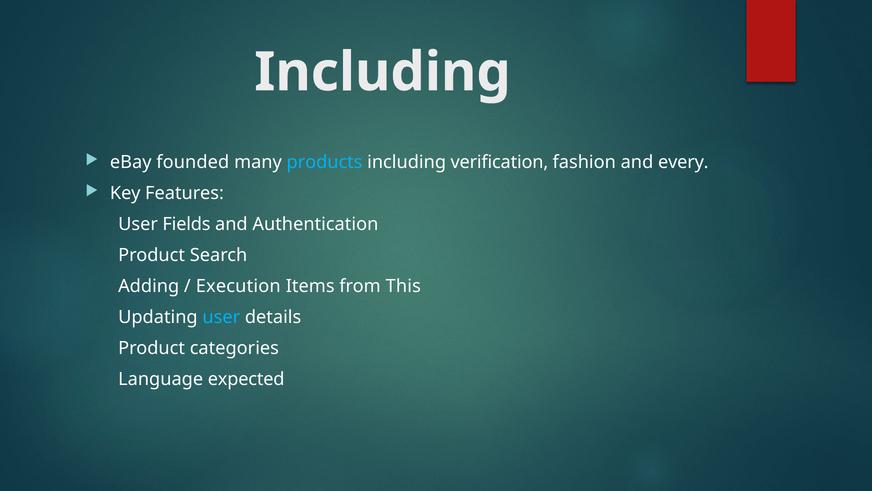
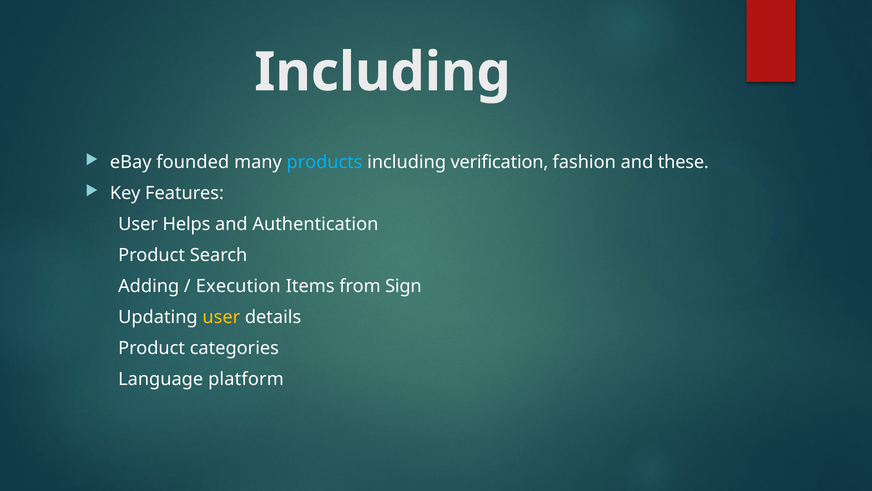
every: every -> these
Fields: Fields -> Helps
This: This -> Sign
user at (221, 317) colour: light blue -> yellow
expected: expected -> platform
